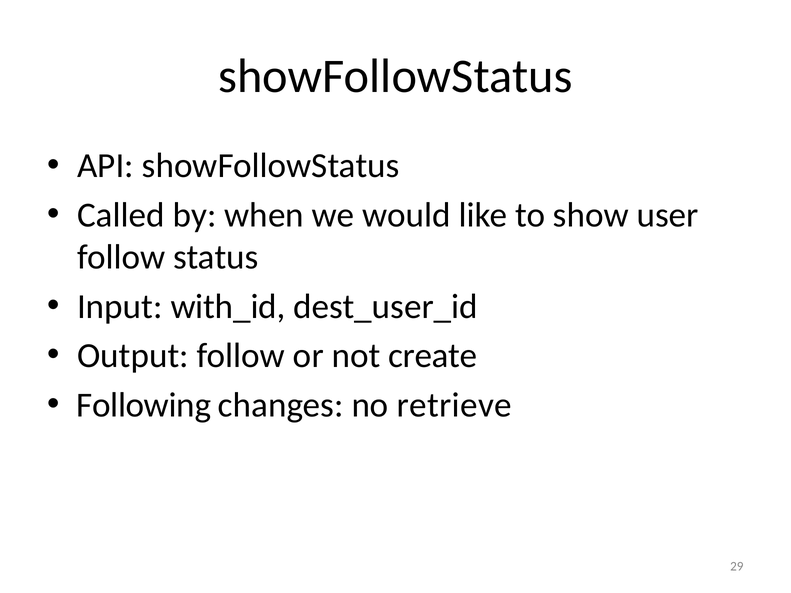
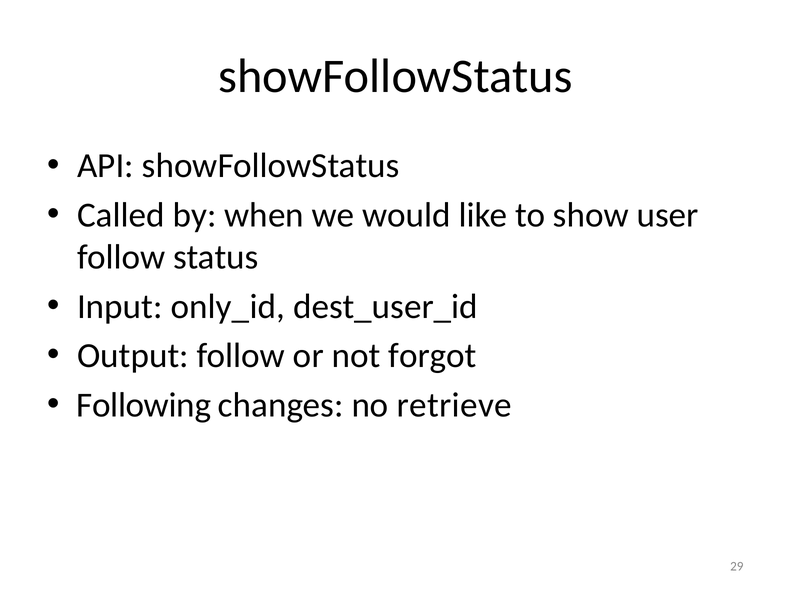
with_id: with_id -> only_id
create: create -> forgot
